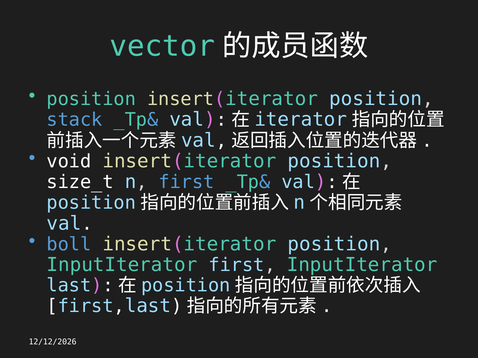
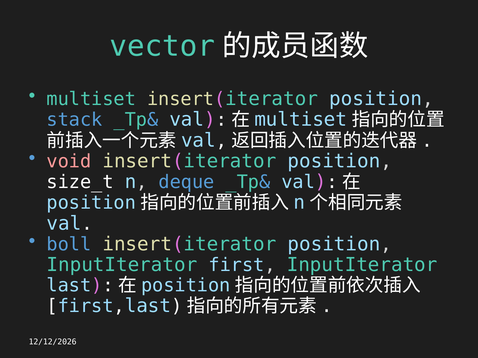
position at (91, 99): position -> multiset
iterator at (301, 120): iterator -> multiset
void colour: white -> pink
n first: first -> deque
